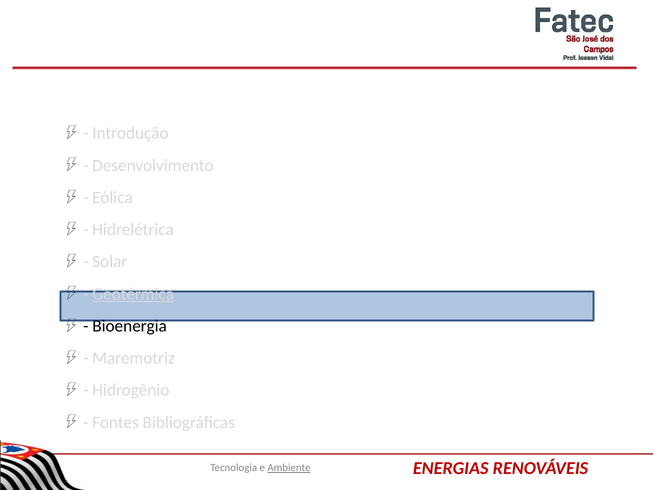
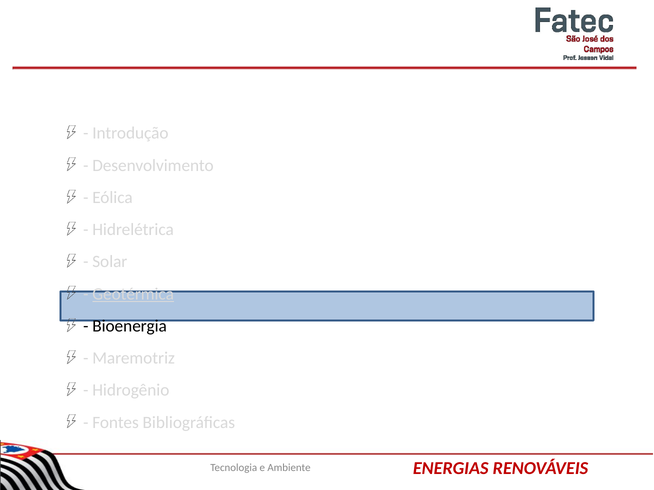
Ambiente underline: present -> none
